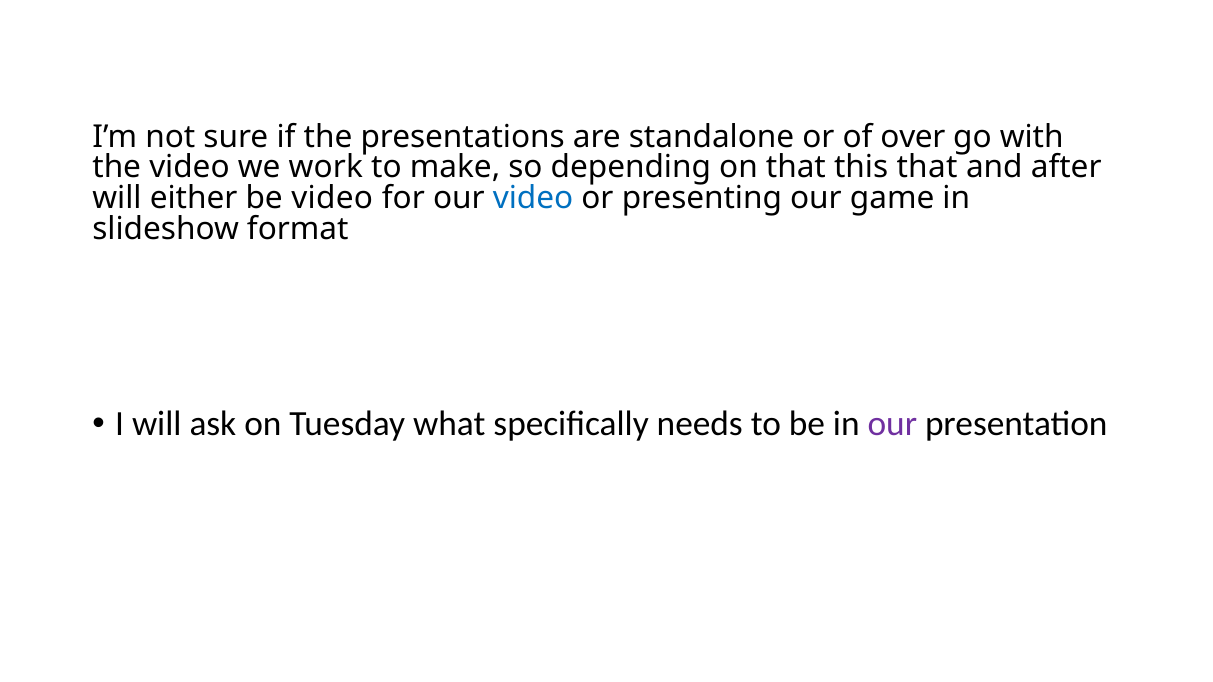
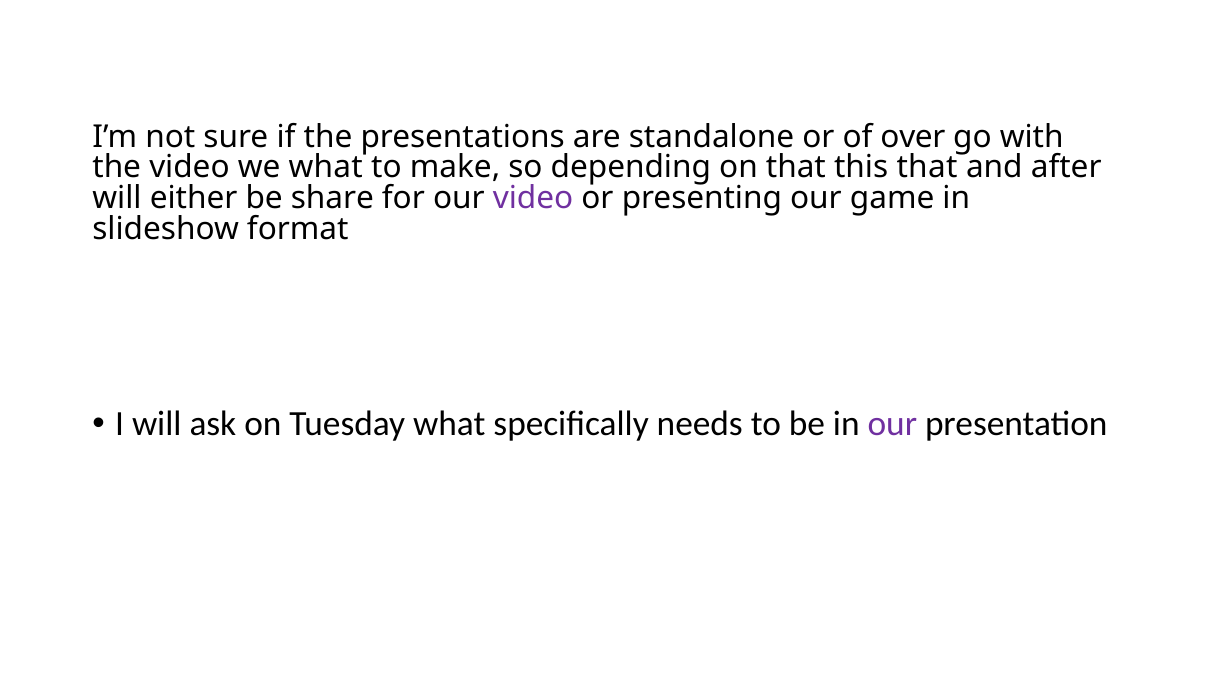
we work: work -> what
be video: video -> share
video at (533, 198) colour: blue -> purple
